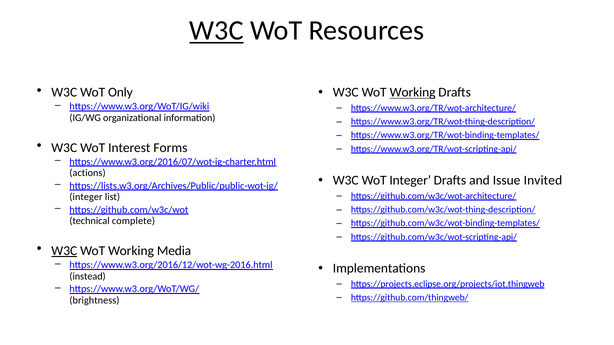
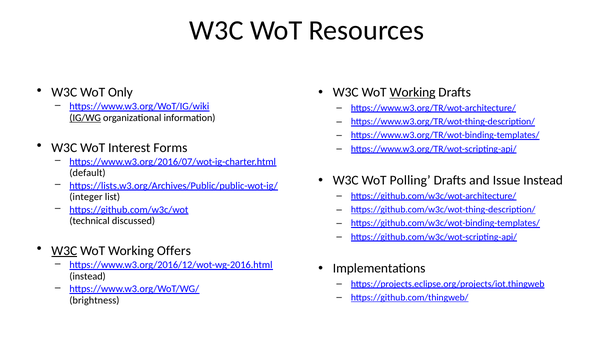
W3C at (217, 31) underline: present -> none
IG/WG underline: none -> present
actions: actions -> default
WoT Integer: Integer -> Polling
Issue Invited: Invited -> Instead
complete: complete -> discussed
Media: Media -> Offers
